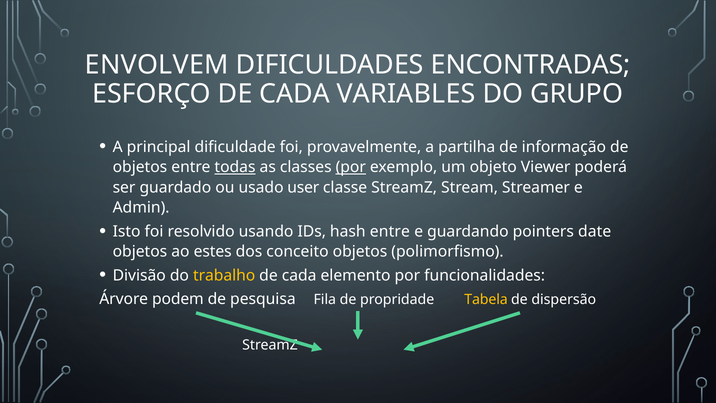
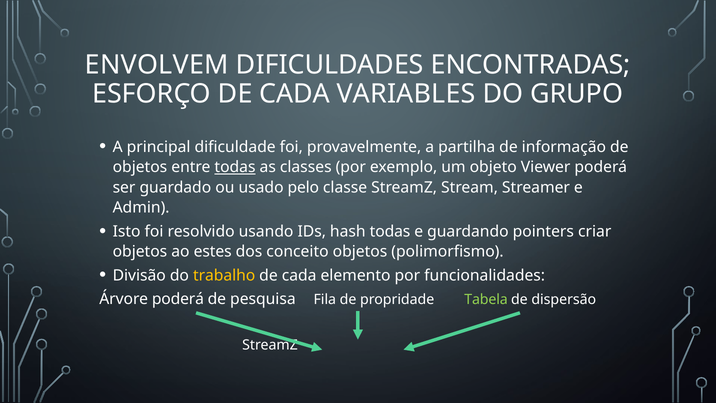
por at (351, 167) underline: present -> none
user: user -> pelo
hash entre: entre -> todas
date: date -> criar
Árvore podem: podem -> poderá
Tabela colour: yellow -> light green
